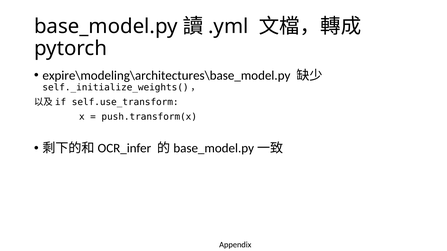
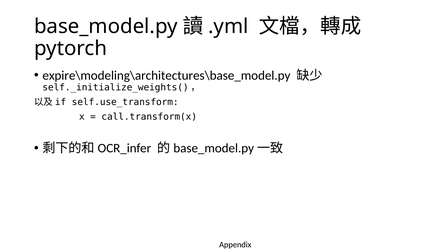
push.transform(x: push.transform(x -> call.transform(x
